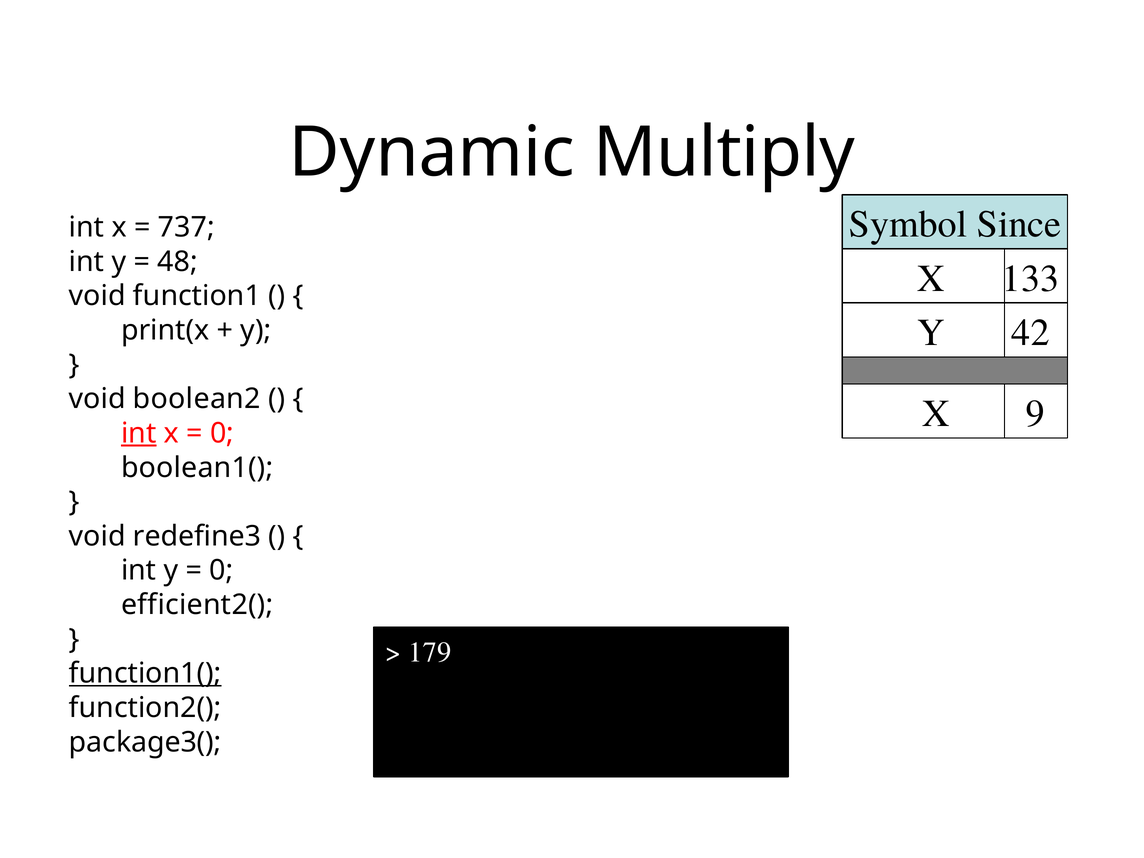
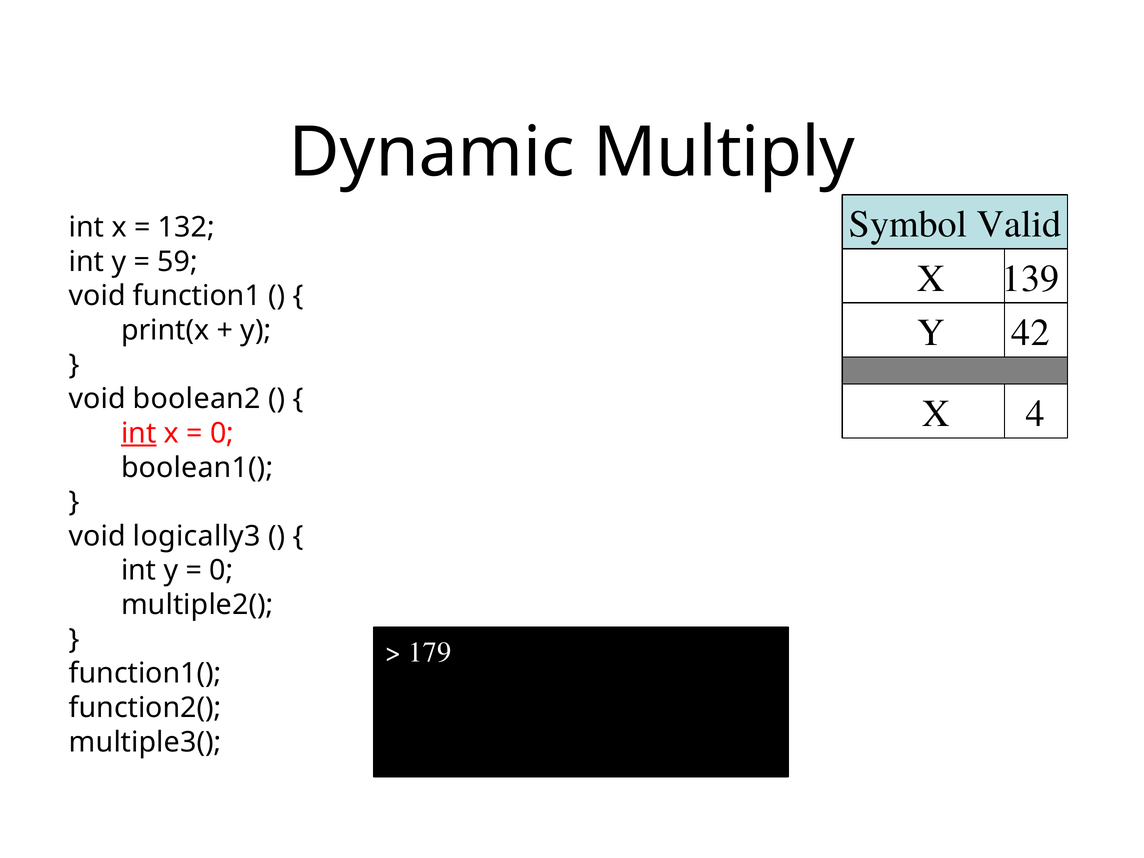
Since: Since -> Valid
737: 737 -> 132
48: 48 -> 59
133: 133 -> 139
9: 9 -> 4
redefine3: redefine3 -> logically3
efficient2(: efficient2( -> multiple2(
function1( underline: present -> none
package3(: package3( -> multiple3(
